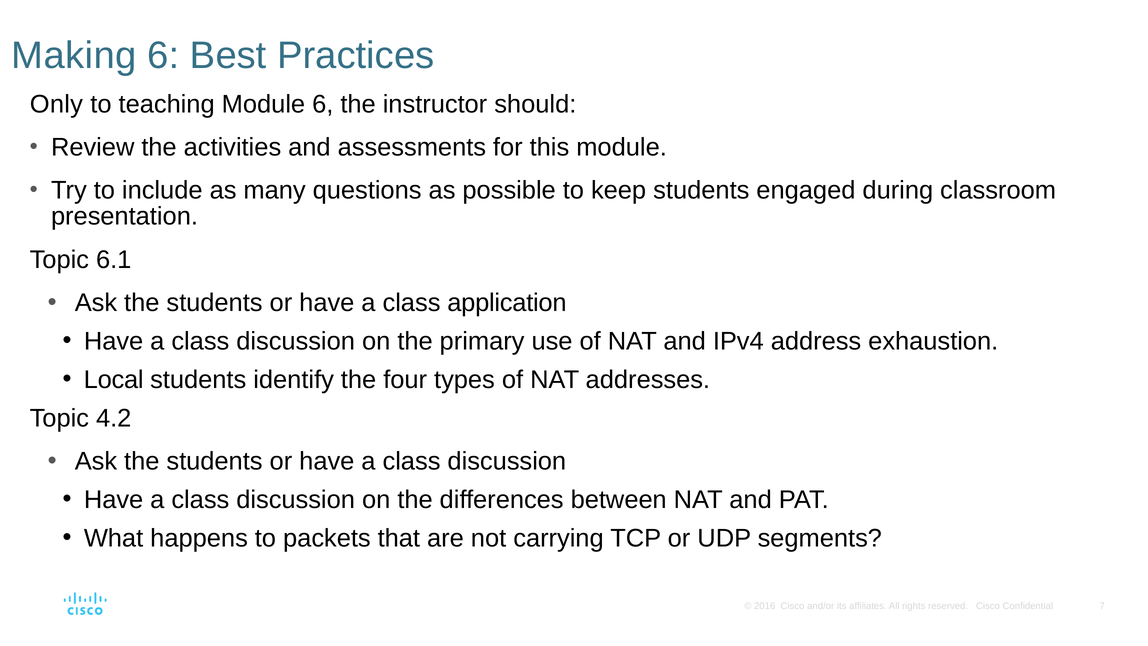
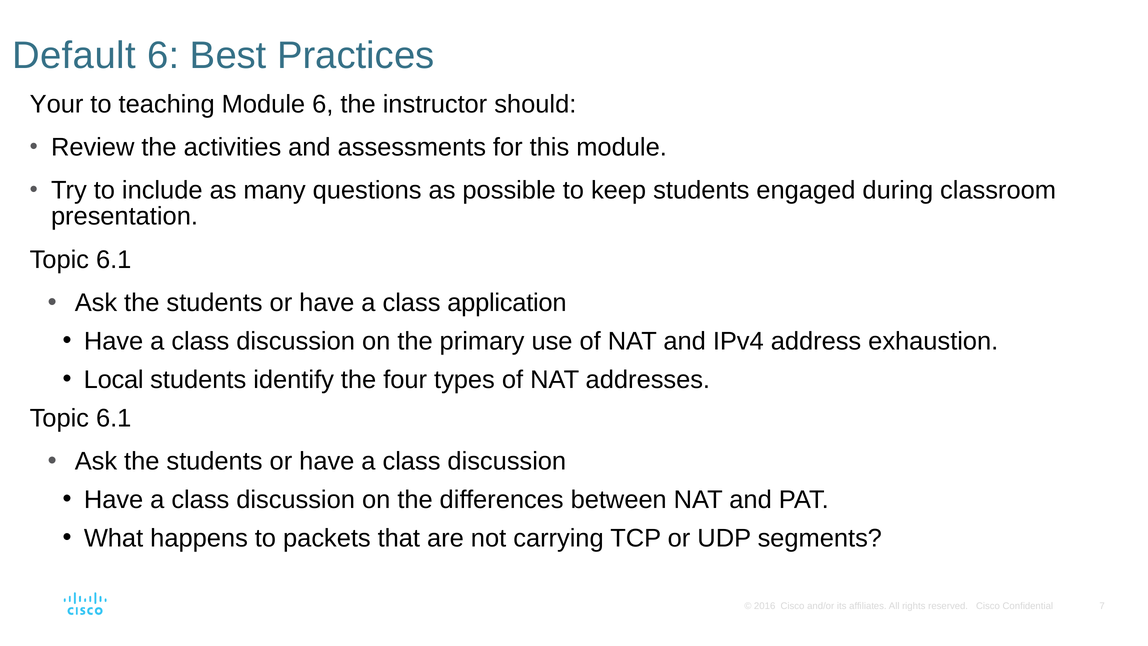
Making: Making -> Default
Only: Only -> Your
4.2 at (114, 418): 4.2 -> 6.1
